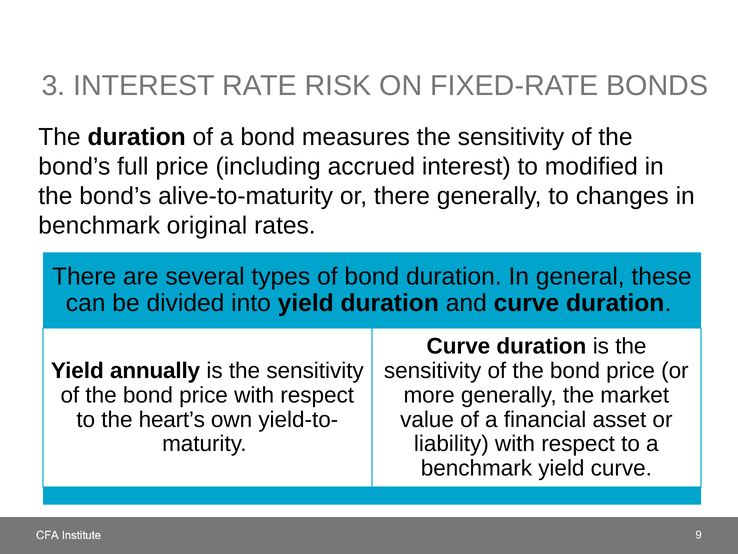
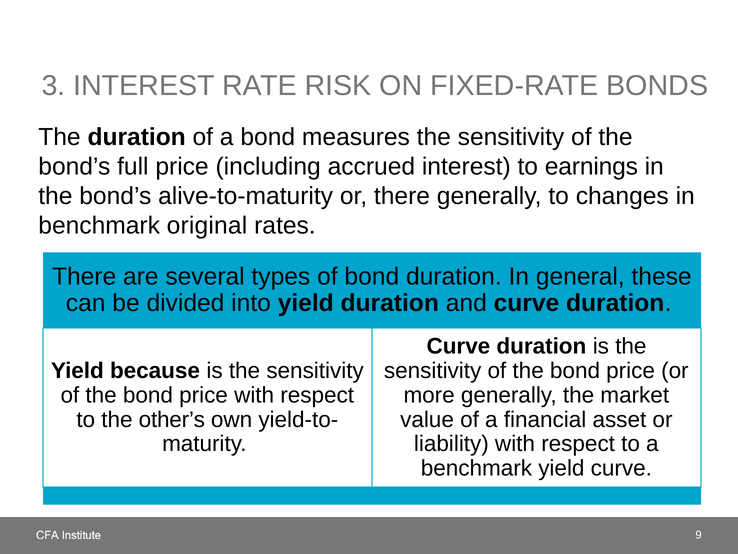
modified: modified -> earnings
annually: annually -> because
heart’s: heart’s -> other’s
